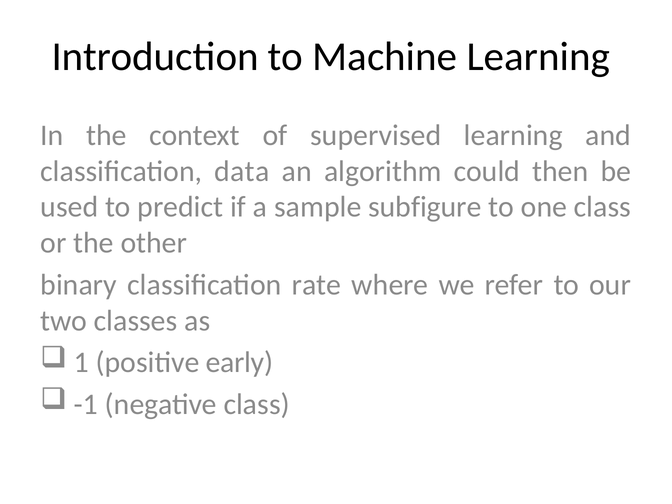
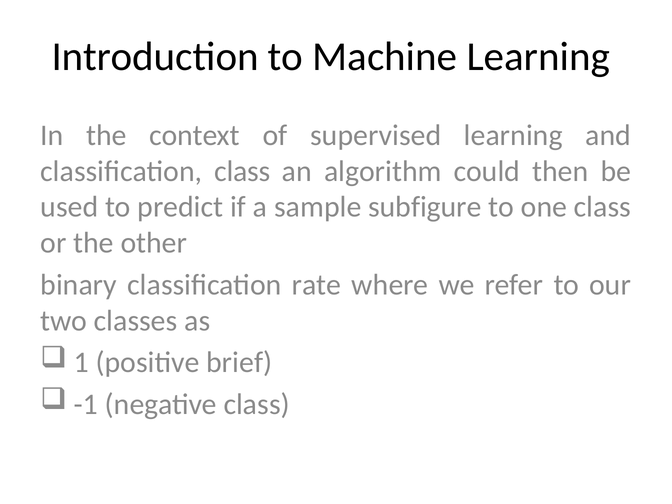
classification data: data -> class
early: early -> brief
